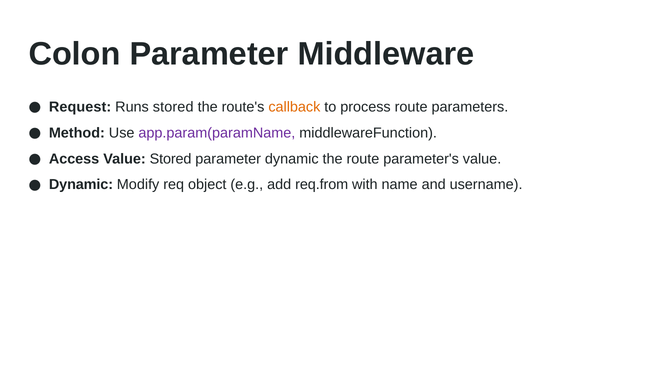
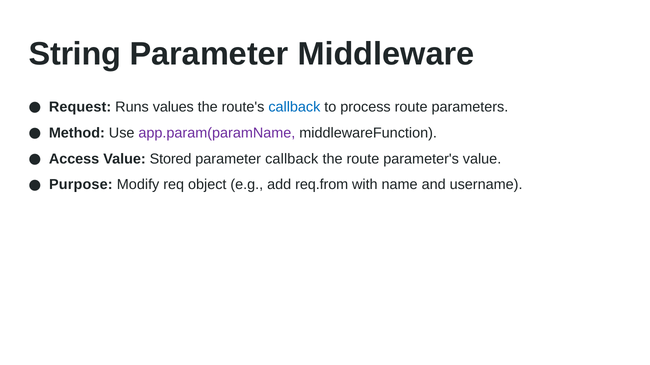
Colon: Colon -> String
Runs stored: stored -> values
callback at (294, 107) colour: orange -> blue
parameter dynamic: dynamic -> callback
Dynamic at (81, 185): Dynamic -> Purpose
